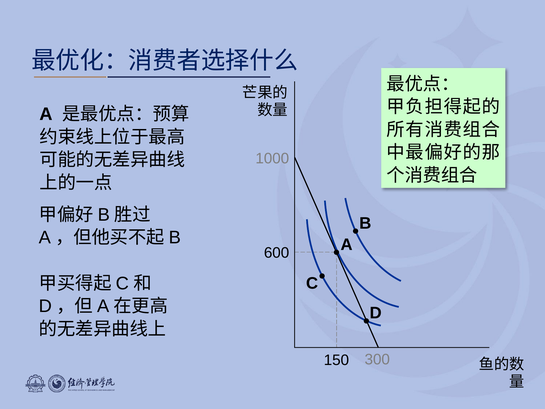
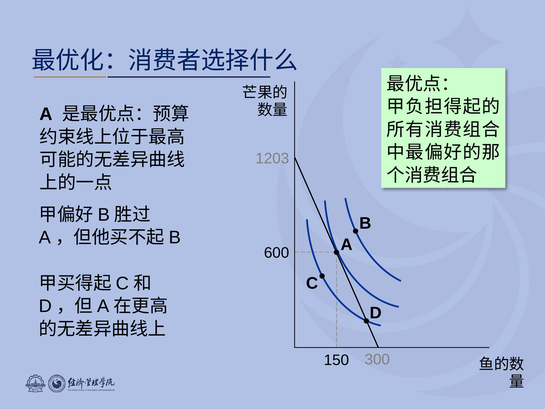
1000: 1000 -> 1203
